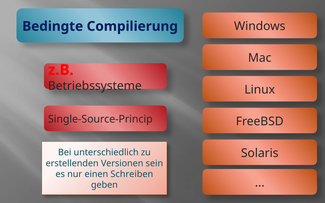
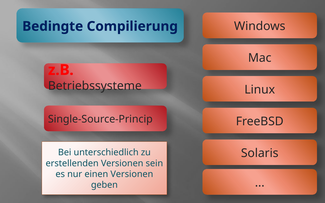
einen Schreiben: Schreiben -> Versionen
